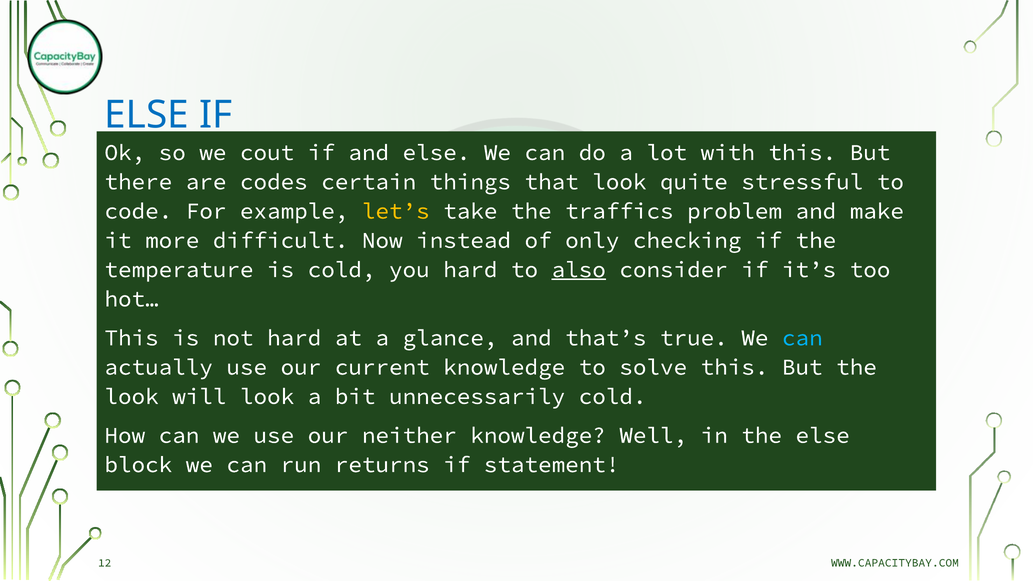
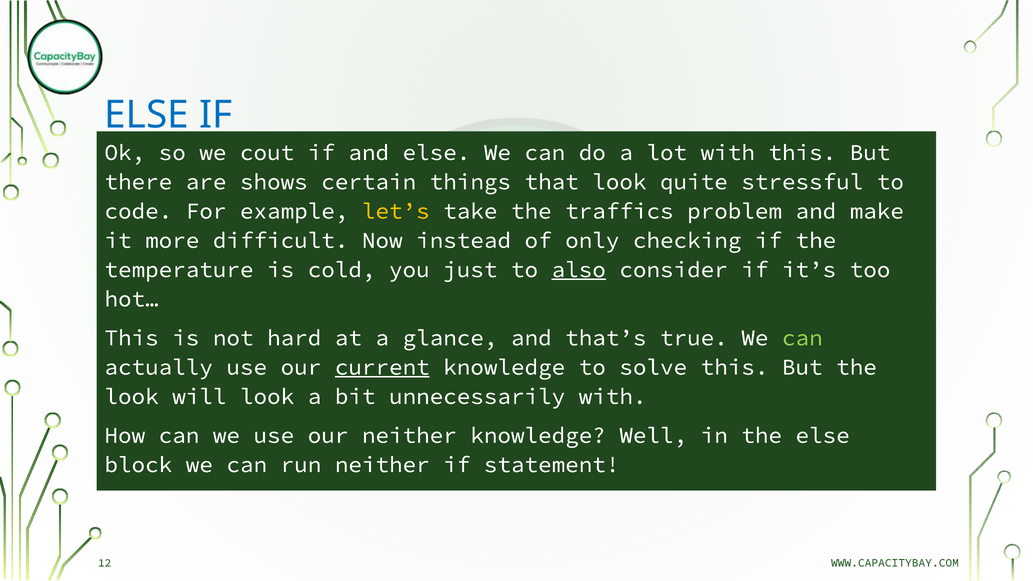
codes: codes -> shows
you hard: hard -> just
can at (802, 338) colour: light blue -> light green
current underline: none -> present
unnecessarily cold: cold -> with
run returns: returns -> neither
